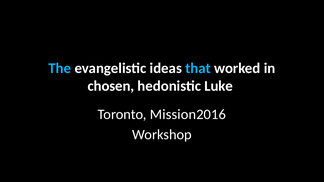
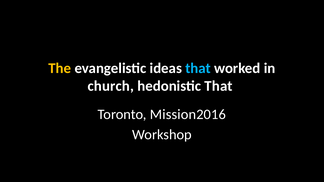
The colour: light blue -> yellow
chosen: chosen -> church
hedonistic Luke: Luke -> That
